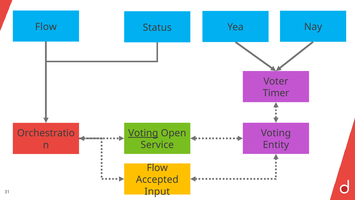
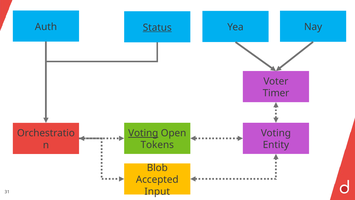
Flow at (46, 27): Flow -> Auth
Status underline: none -> present
Service: Service -> Tokens
Flow at (157, 168): Flow -> Blob
